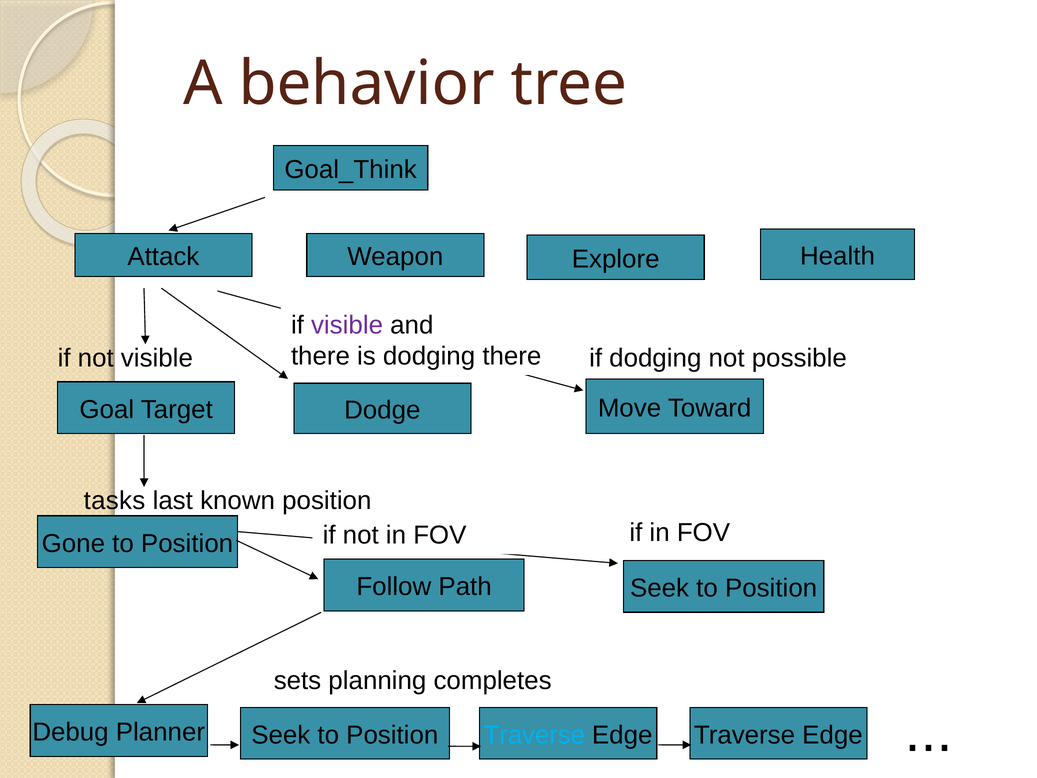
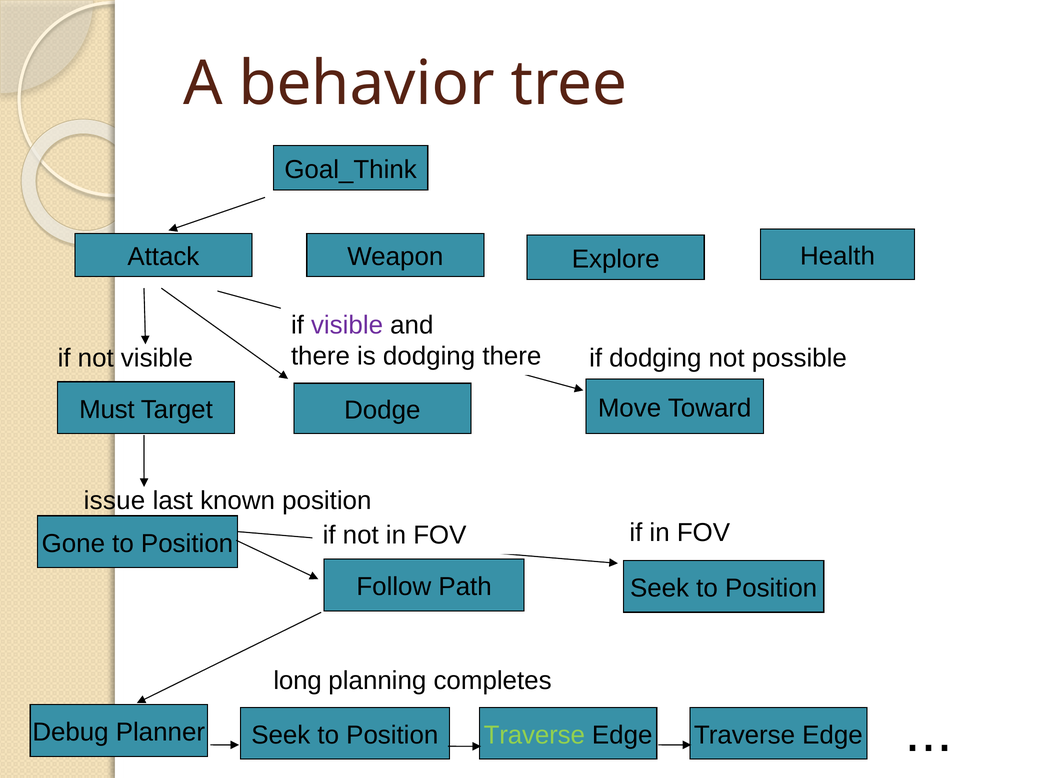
Goal: Goal -> Must
tasks: tasks -> issue
sets: sets -> long
Traverse at (534, 735) colour: light blue -> light green
